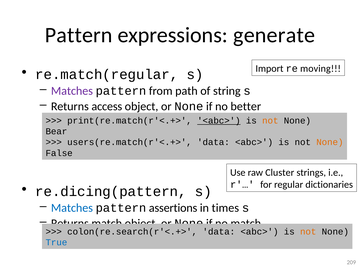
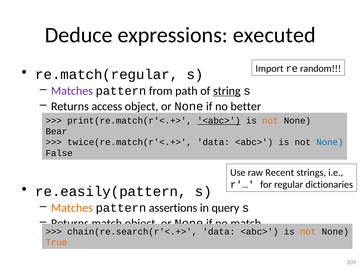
Pattern at (79, 35): Pattern -> Deduce
generate: generate -> executed
moving: moving -> random
string underline: none -> present
users(re.match(r'<.+>: users(re.match(r'<.+> -> twice(re.match(r'<.+>
None at (330, 142) colour: orange -> blue
Cluster: Cluster -> Recent
re.dicing(pattern: re.dicing(pattern -> re.easily(pattern
Matches at (72, 208) colour: blue -> orange
times: times -> query
colon(re.search(r'<.+>: colon(re.search(r'<.+> -> chain(re.search(r'<.+>
True colour: blue -> orange
